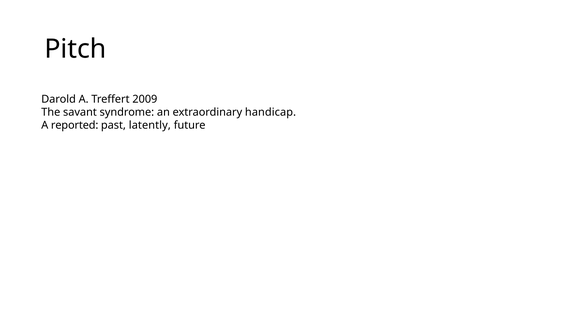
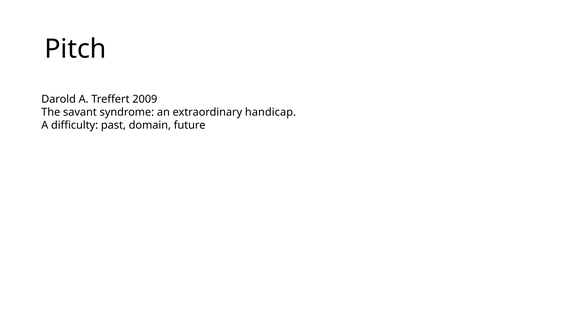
reported: reported -> difficulty
latently: latently -> domain
